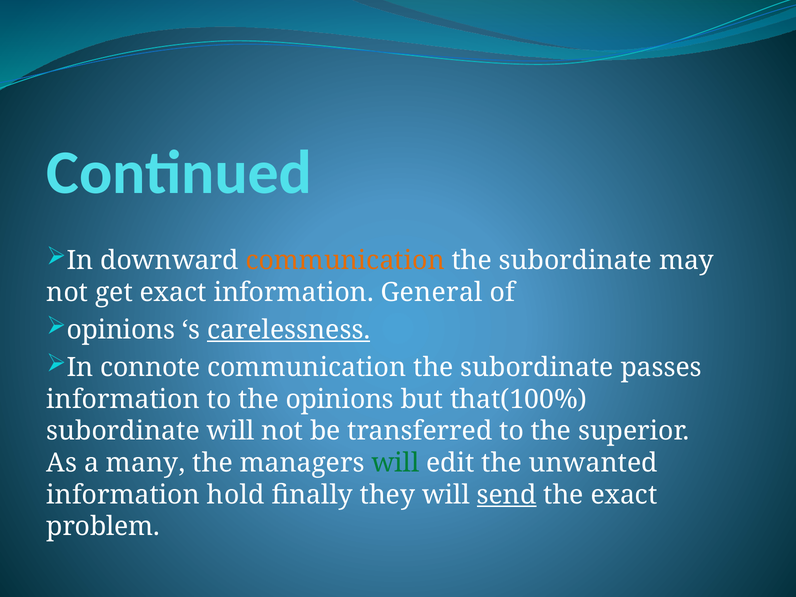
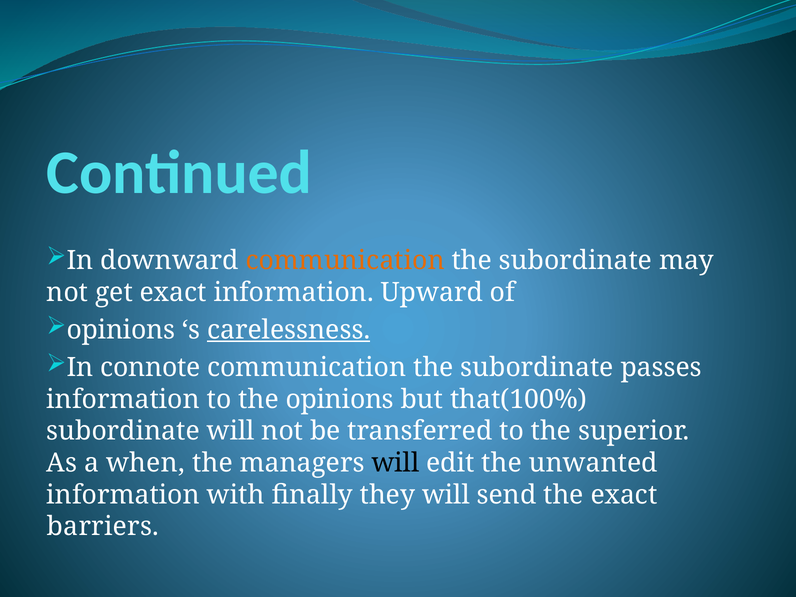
General: General -> Upward
many: many -> when
will at (396, 463) colour: green -> black
hold: hold -> with
send underline: present -> none
problem: problem -> barriers
